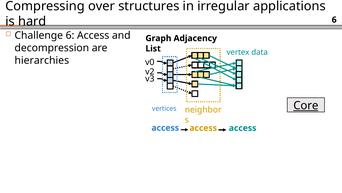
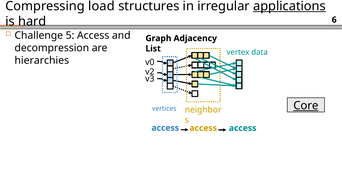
over: over -> load
applications underline: none -> present
Challenge 6: 6 -> 5
